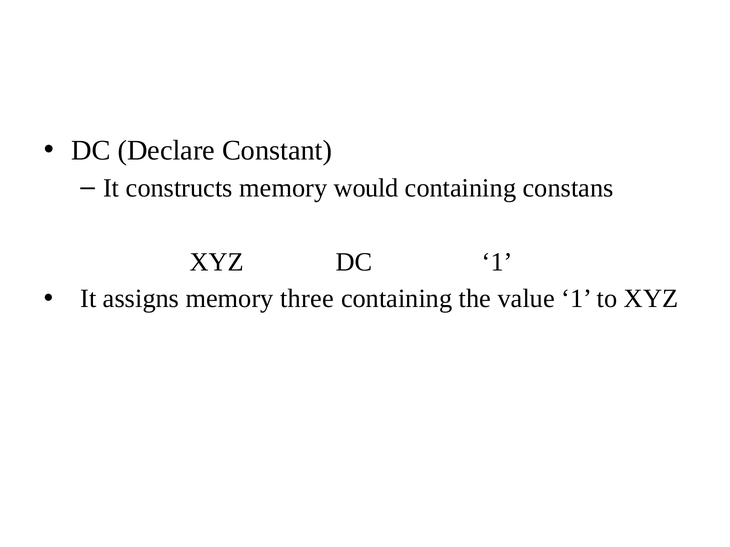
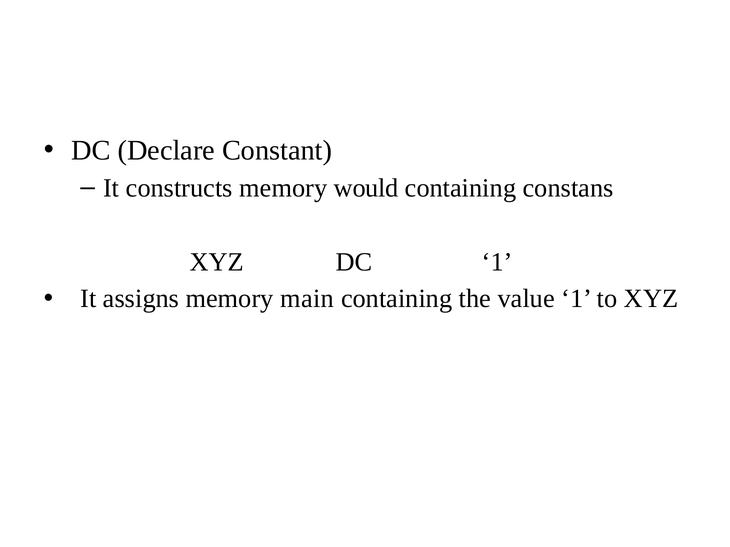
three: three -> main
